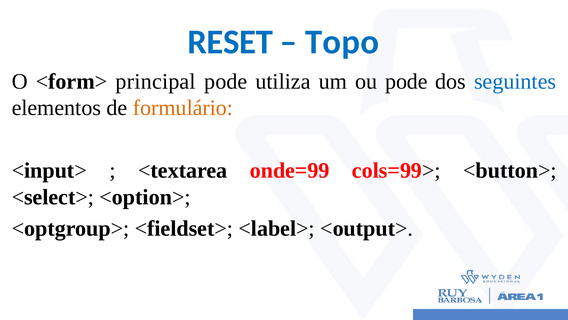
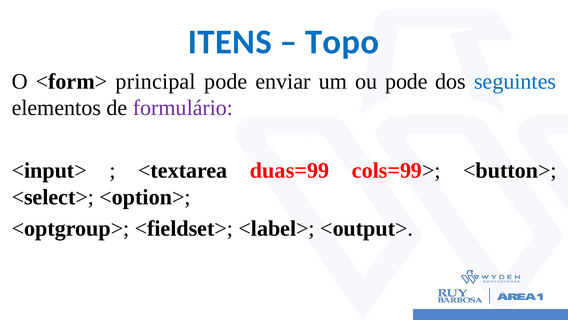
RESET: RESET -> ITENS
utiliza: utiliza -> enviar
formulário colour: orange -> purple
onde=99: onde=99 -> duas=99
